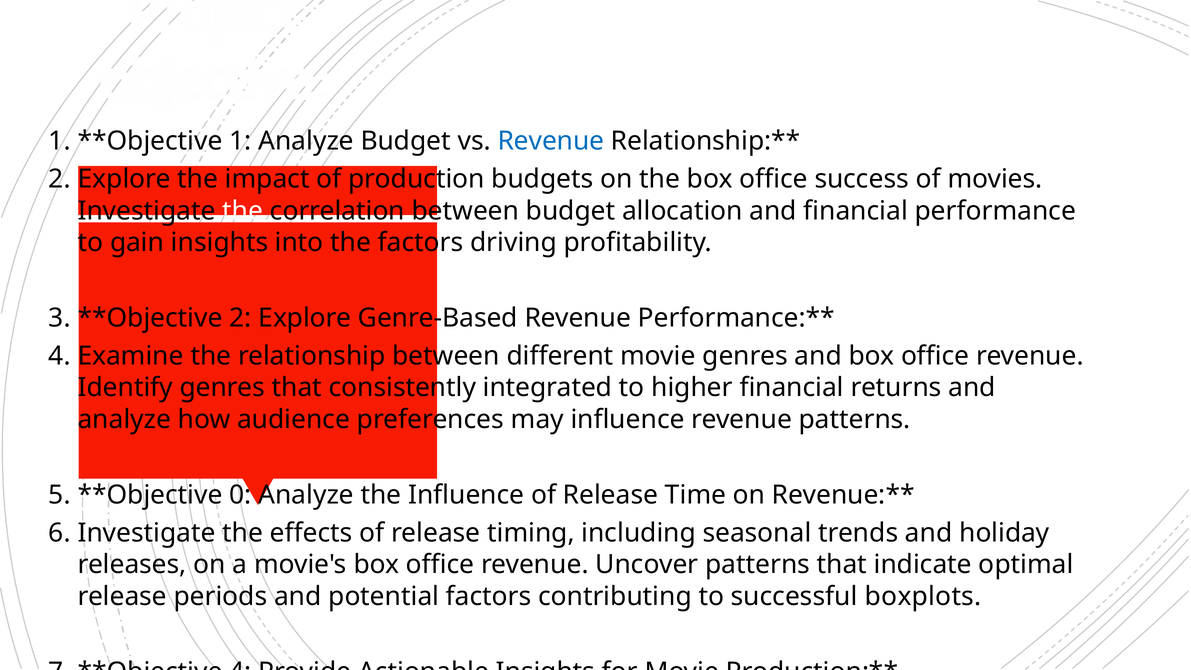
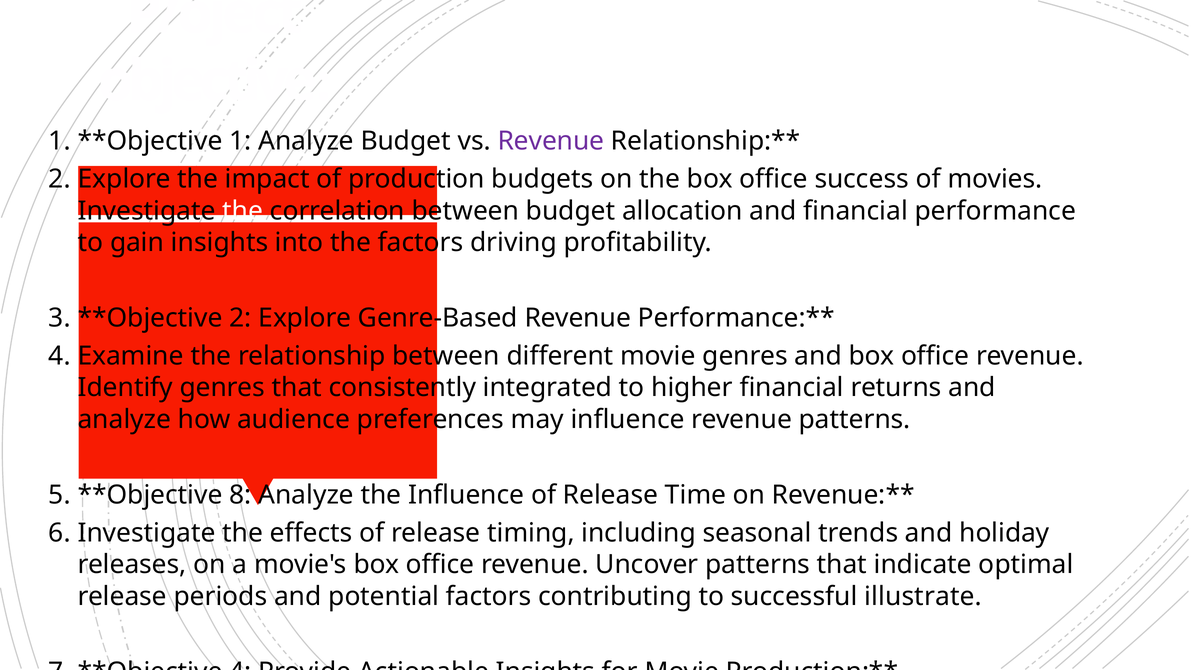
Revenue at (551, 141) colour: blue -> purple
0 at (240, 495): 0 -> 8
boxplots: boxplots -> illustrate
